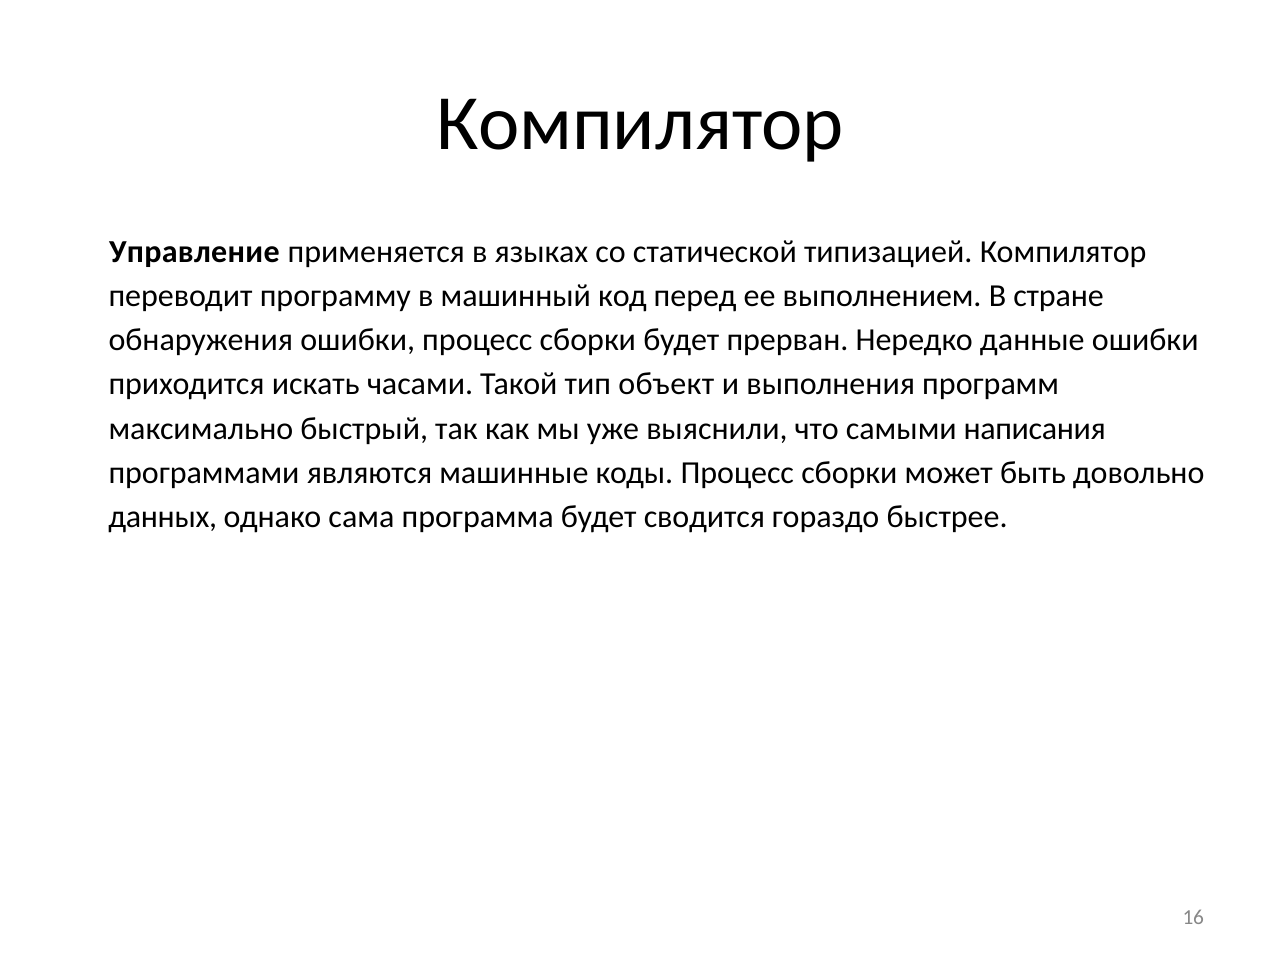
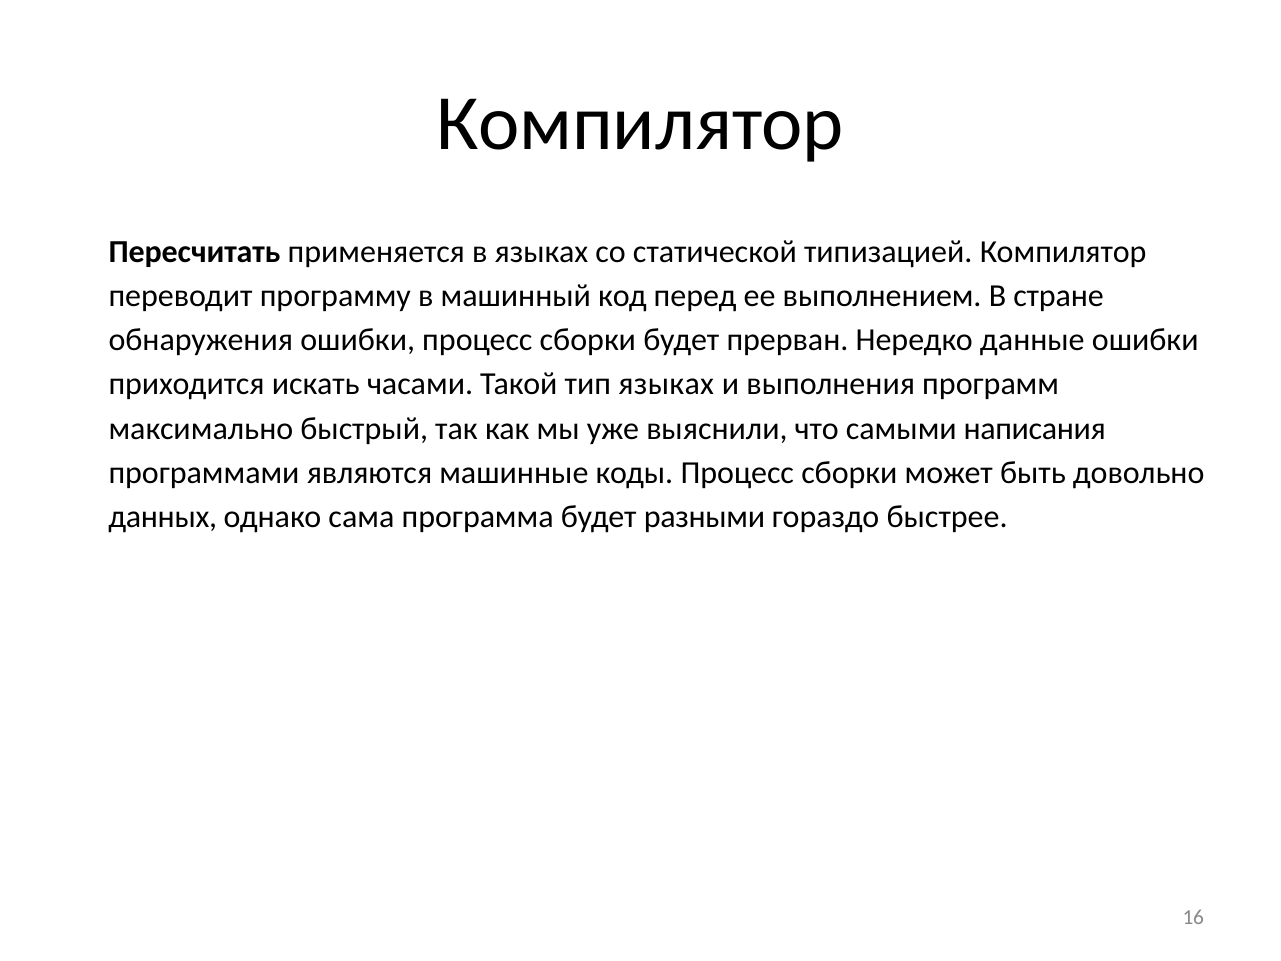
Управление: Управление -> Пересчитать
тип объект: объект -> языках
сводится: сводится -> разными
